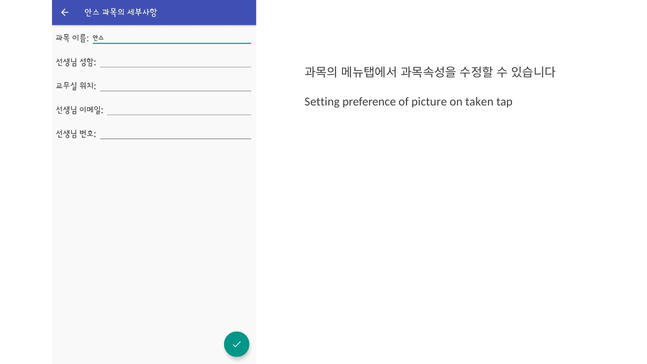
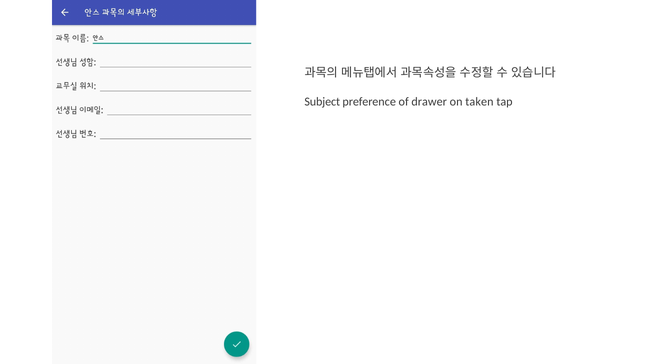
Setting: Setting -> Subject
picture: picture -> drawer
